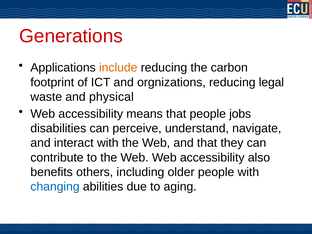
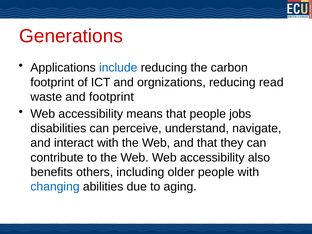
include colour: orange -> blue
legal: legal -> read
and physical: physical -> footprint
